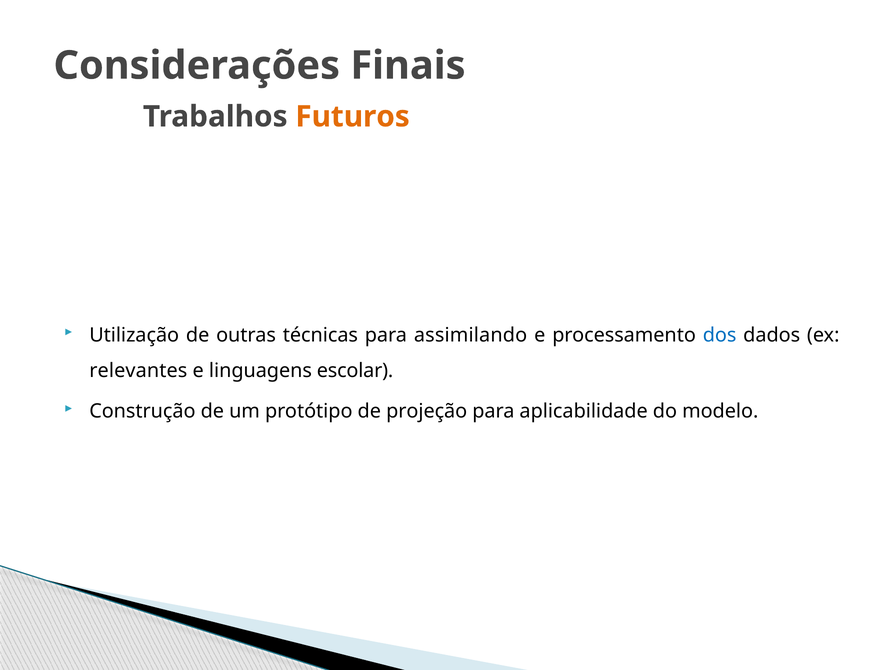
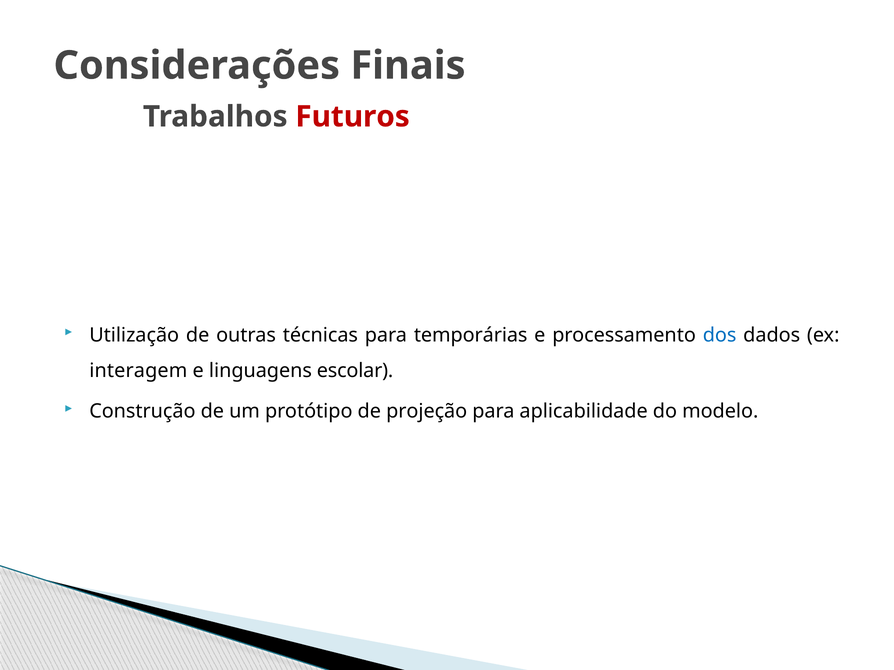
Futuros colour: orange -> red
assimilando: assimilando -> temporárias
relevantes: relevantes -> interagem
